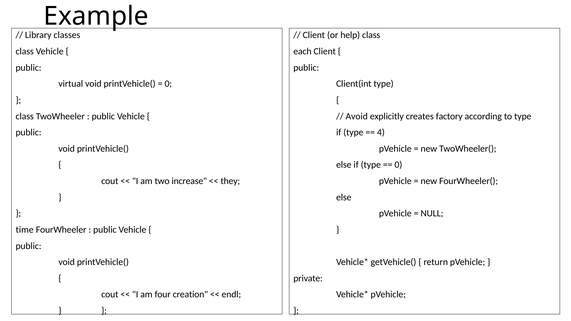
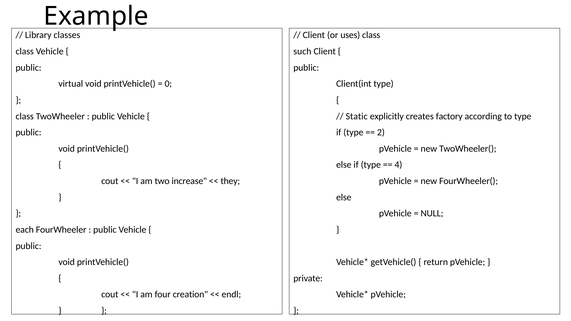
help: help -> uses
each: each -> such
Avoid: Avoid -> Static
4: 4 -> 2
0 at (398, 165): 0 -> 4
time: time -> each
